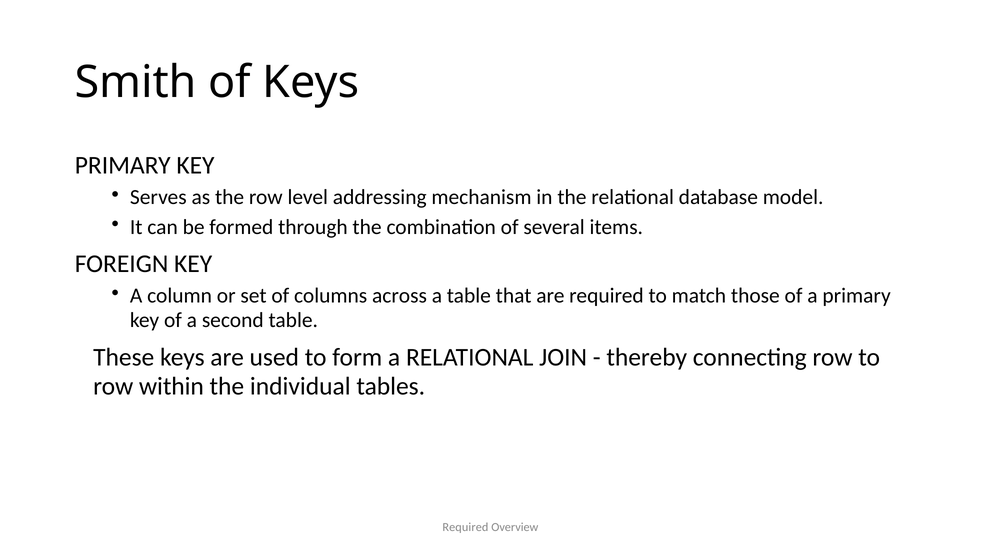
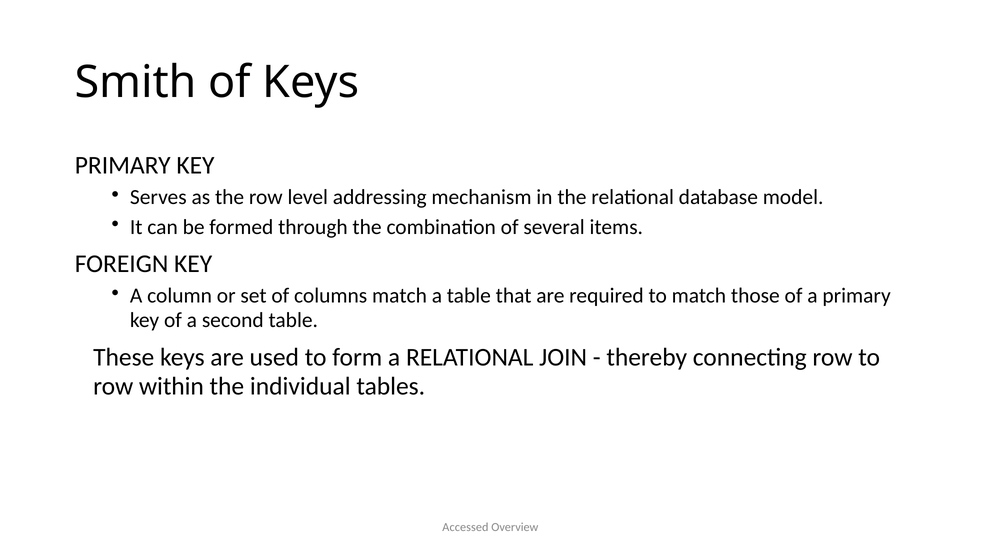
columns across: across -> match
Required at (465, 527): Required -> Accessed
